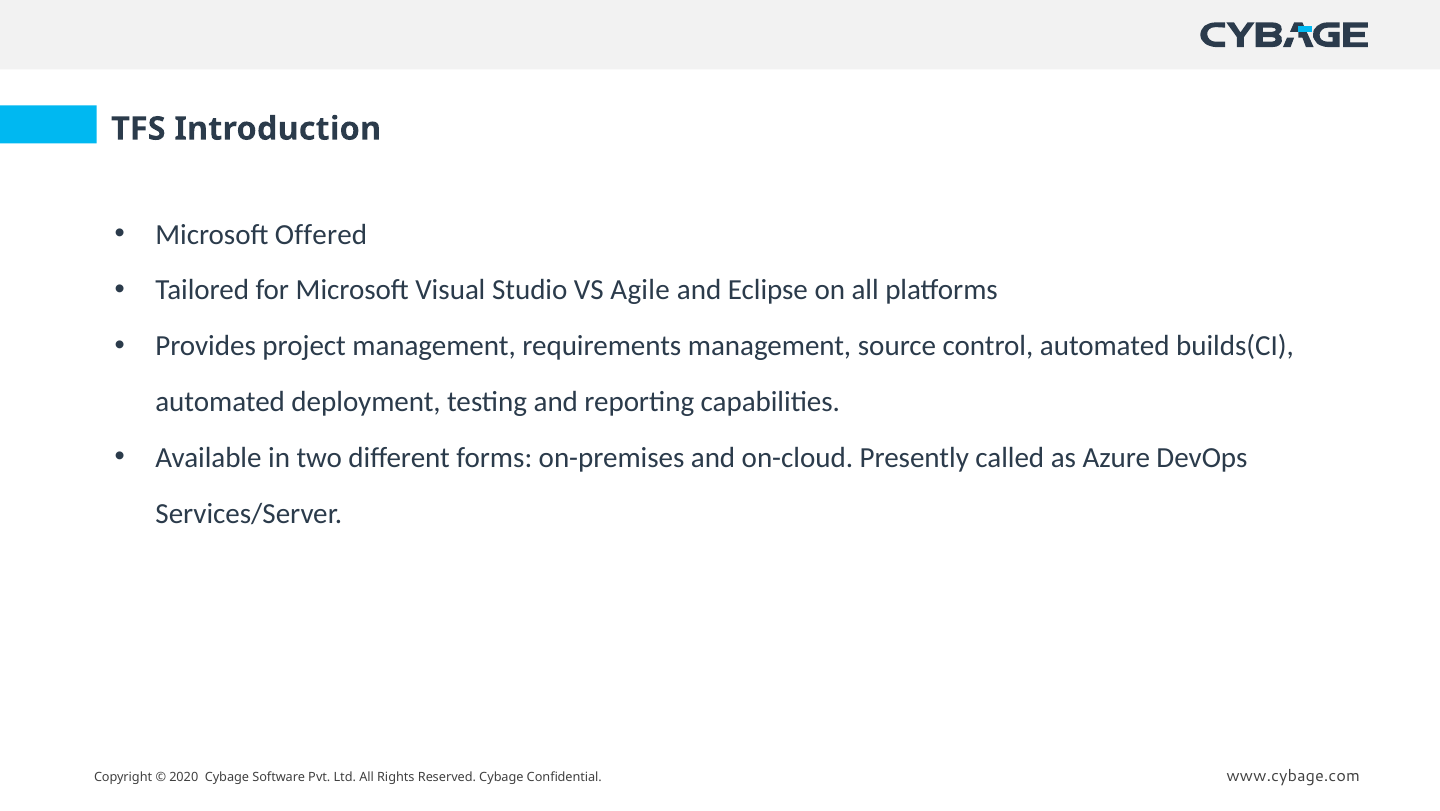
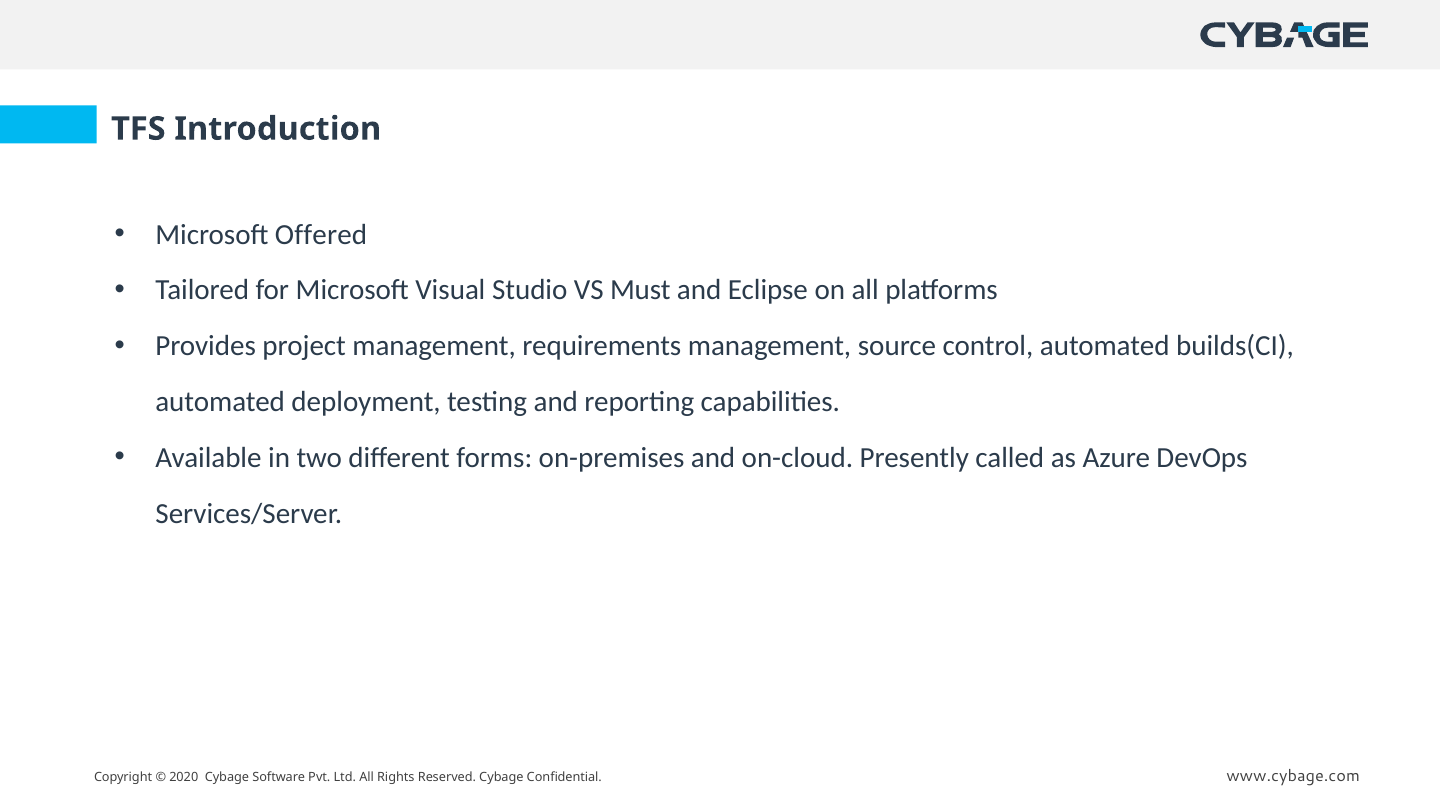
Agile: Agile -> Must
